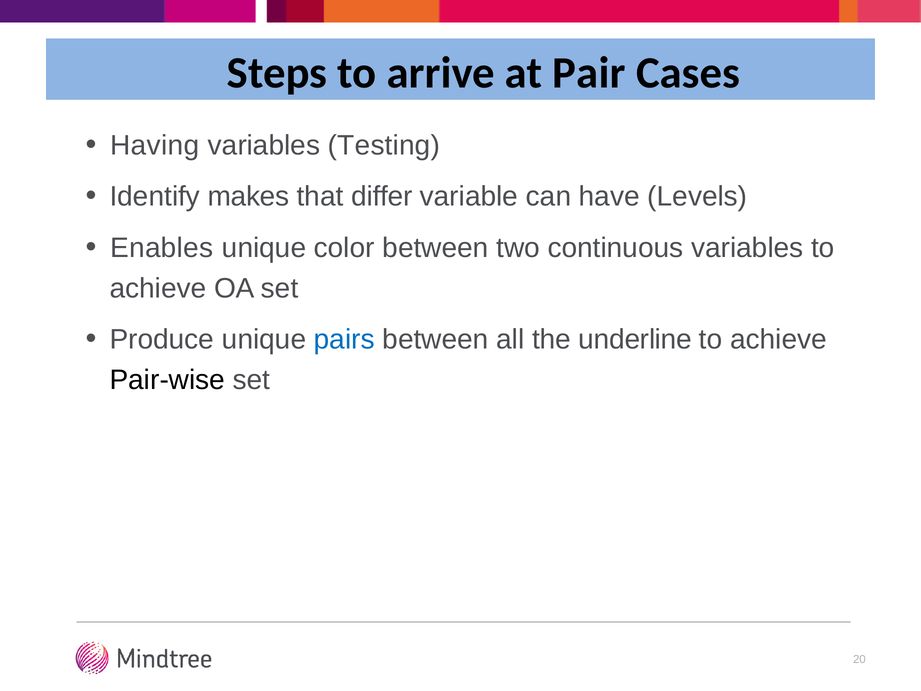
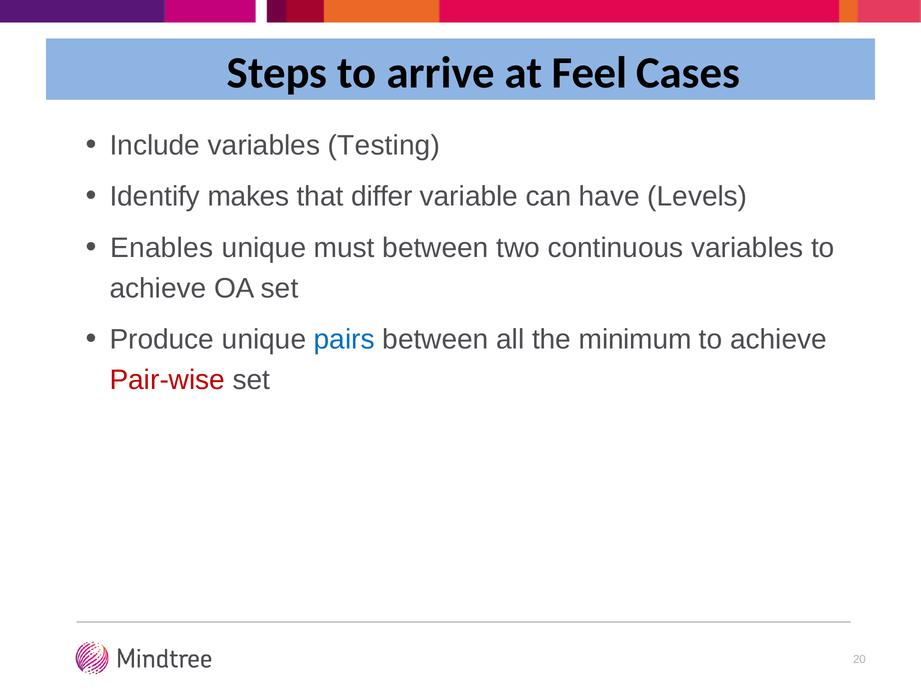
Pair: Pair -> Feel
Having: Having -> Include
color: color -> must
underline: underline -> minimum
Pair-wise colour: black -> red
